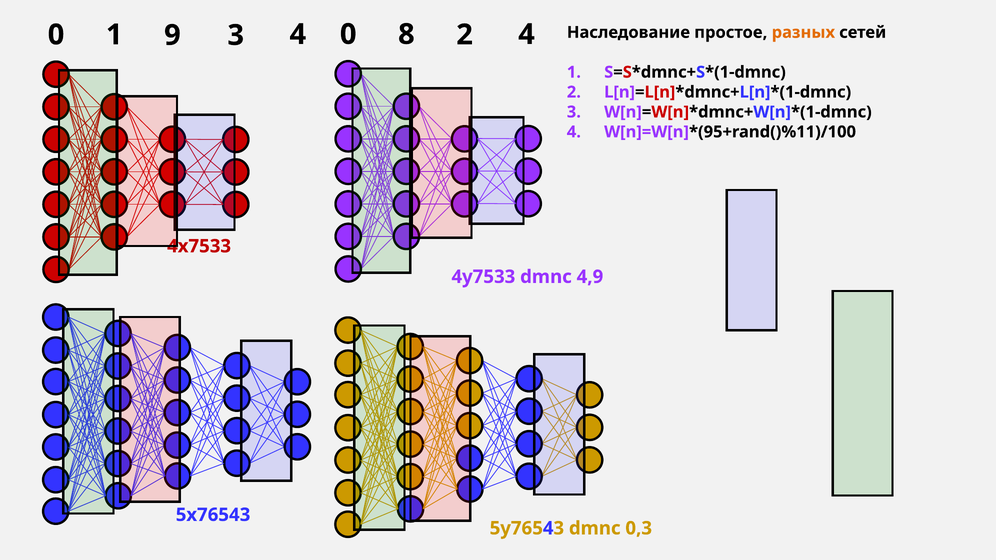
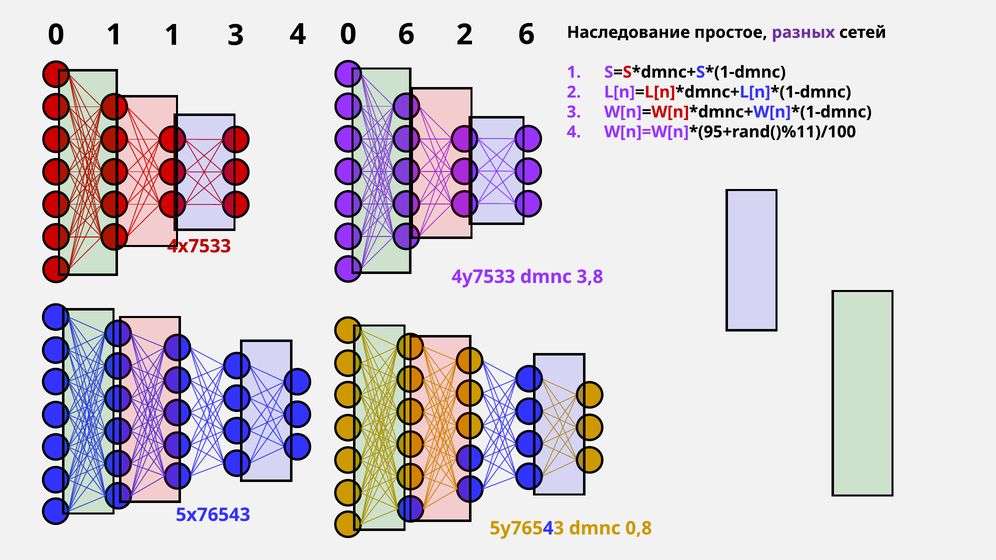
0 8: 8 -> 6
разных colour: orange -> purple
1 9: 9 -> 1
3 4: 4 -> 6
4,9: 4,9 -> 3,8
0,3: 0,3 -> 0,8
